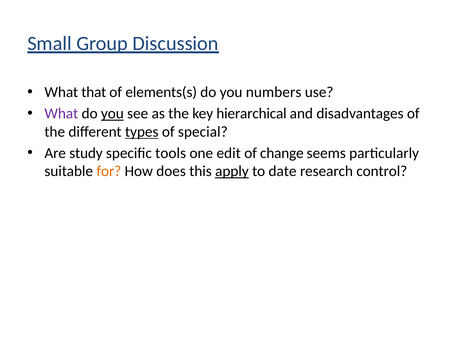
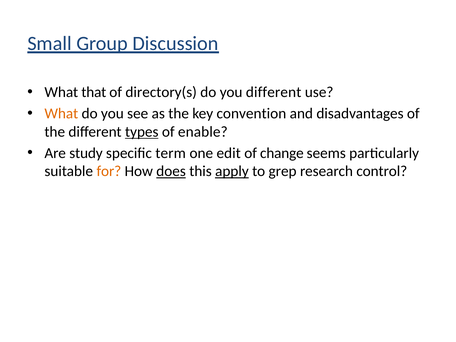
elements(s: elements(s -> directory(s
you numbers: numbers -> different
What at (61, 114) colour: purple -> orange
you at (112, 114) underline: present -> none
hierarchical: hierarchical -> convention
special: special -> enable
tools: tools -> term
does underline: none -> present
date: date -> grep
